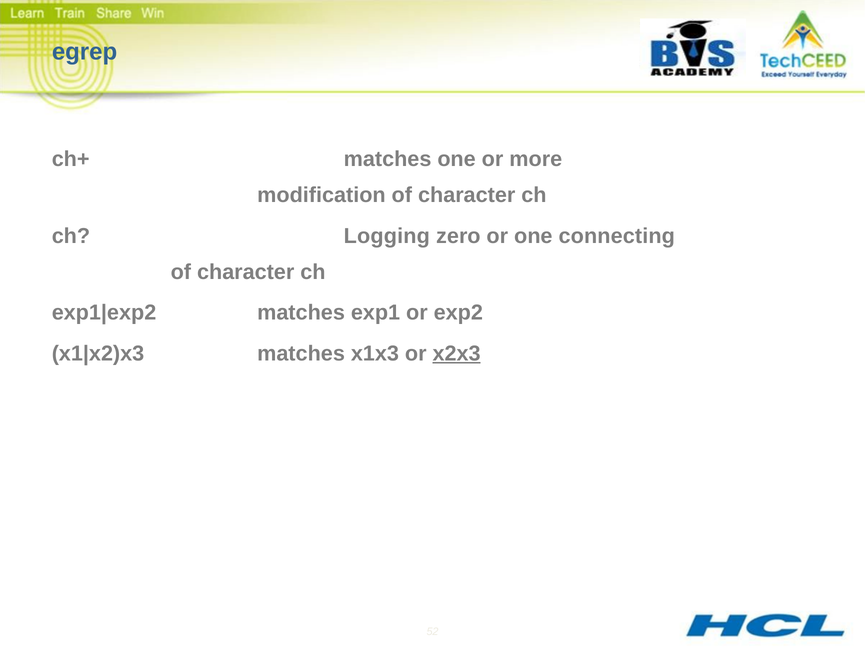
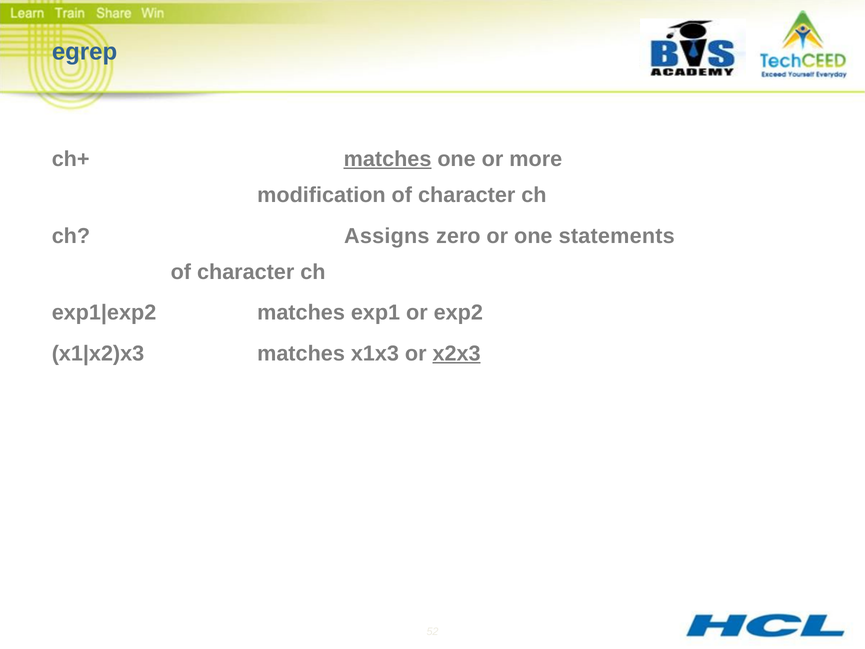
matches at (388, 159) underline: none -> present
Logging: Logging -> Assigns
connecting: connecting -> statements
